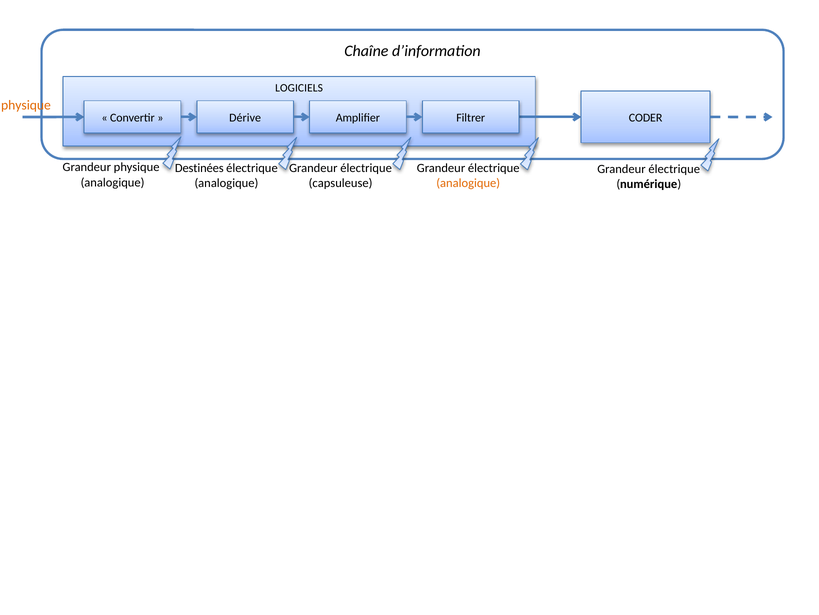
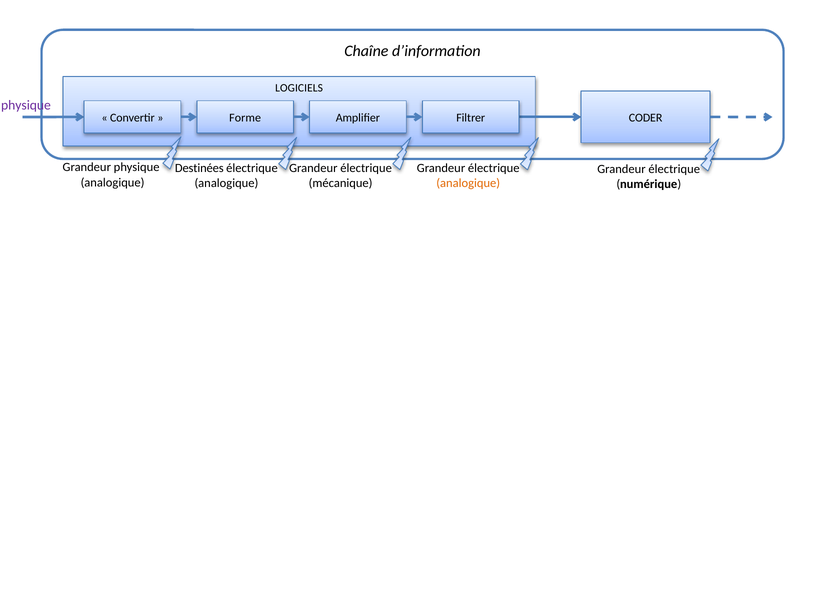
physique at (26, 105) colour: orange -> purple
Dérive: Dérive -> Forme
capsuleuse: capsuleuse -> mécanique
